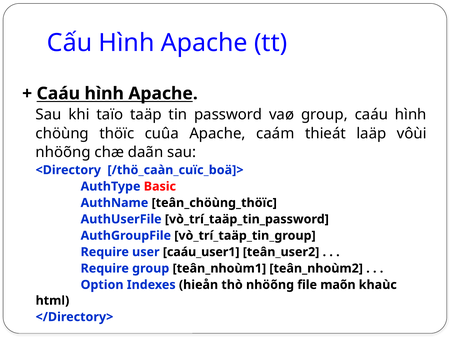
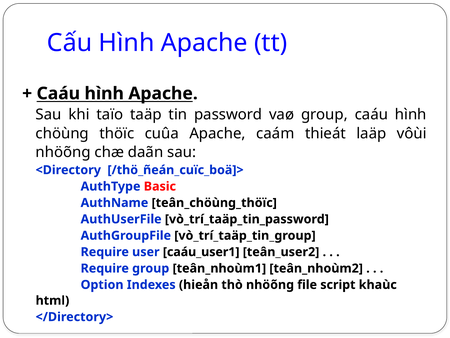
/thö_caàn_cuïc_boä]>: /thö_caàn_cuïc_boä]> -> /thö_ñeán_cuïc_boä]>
maõn: maõn -> script
